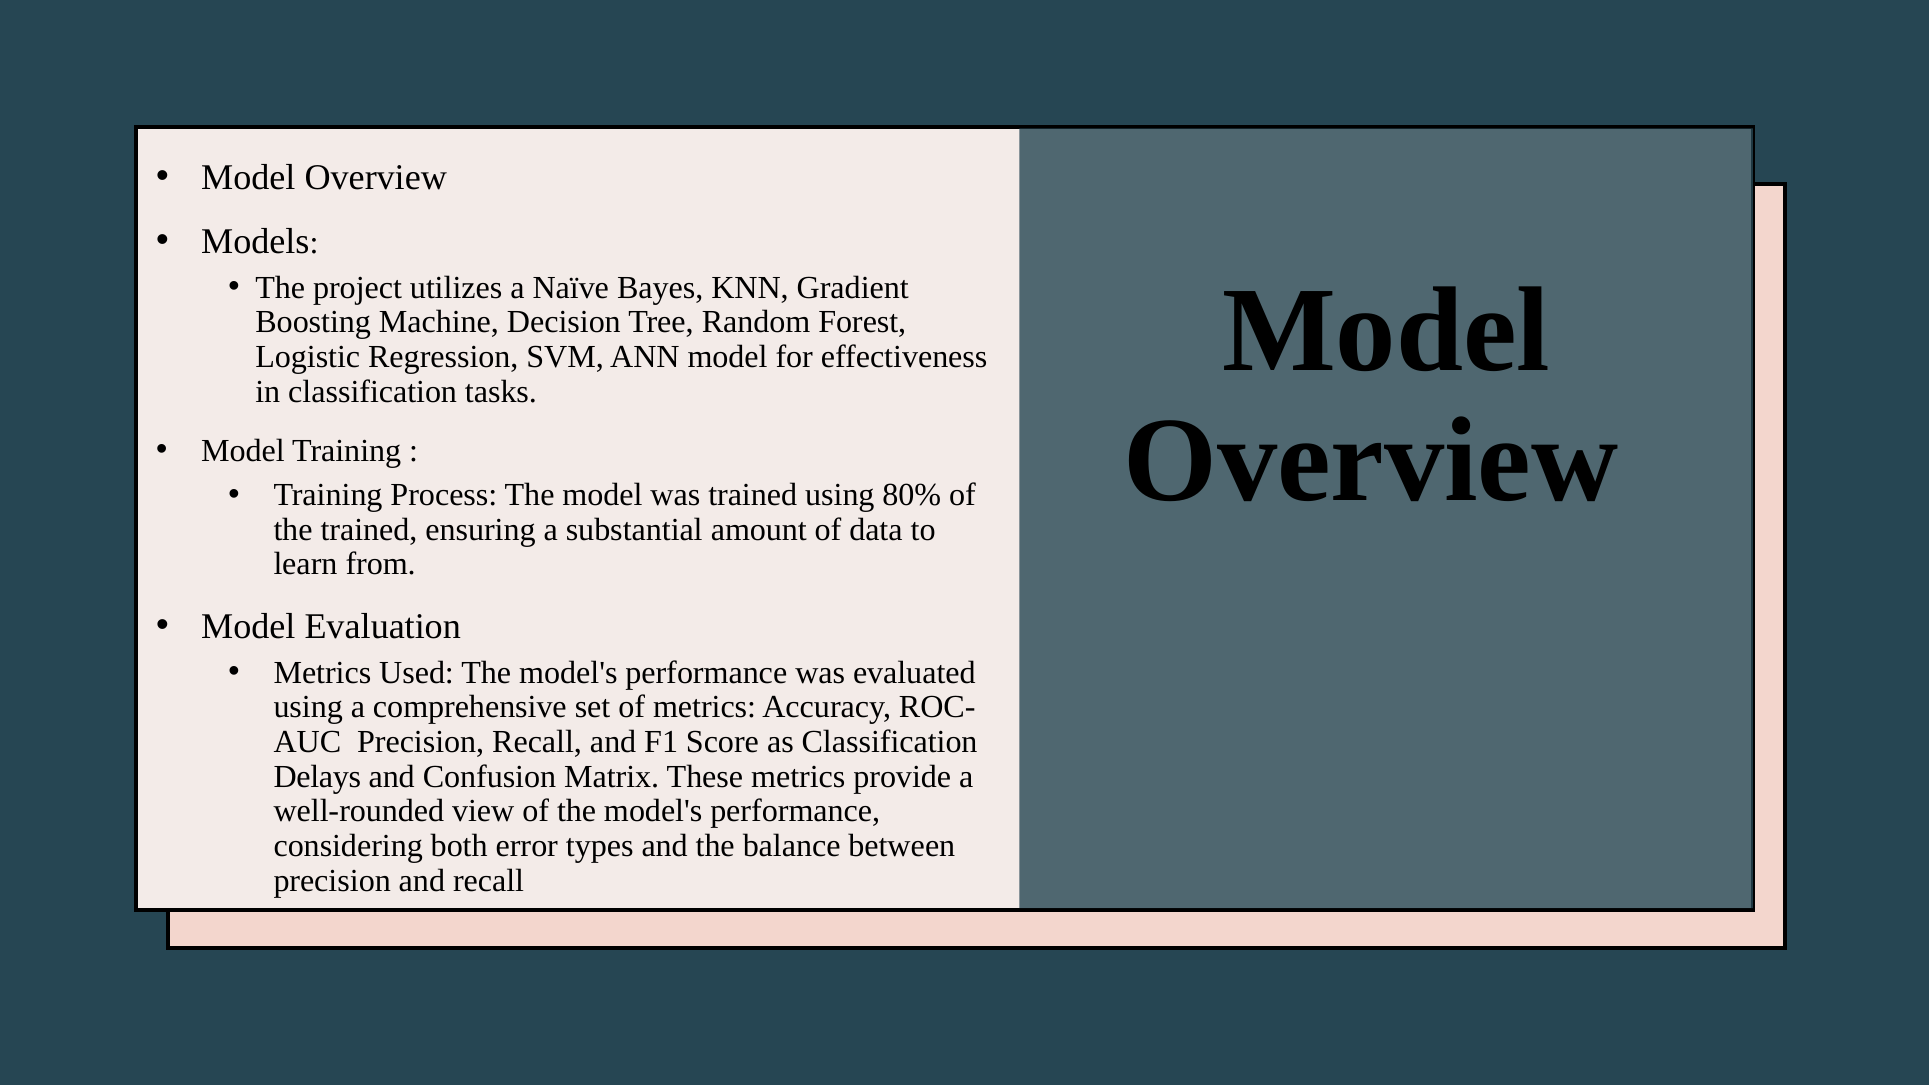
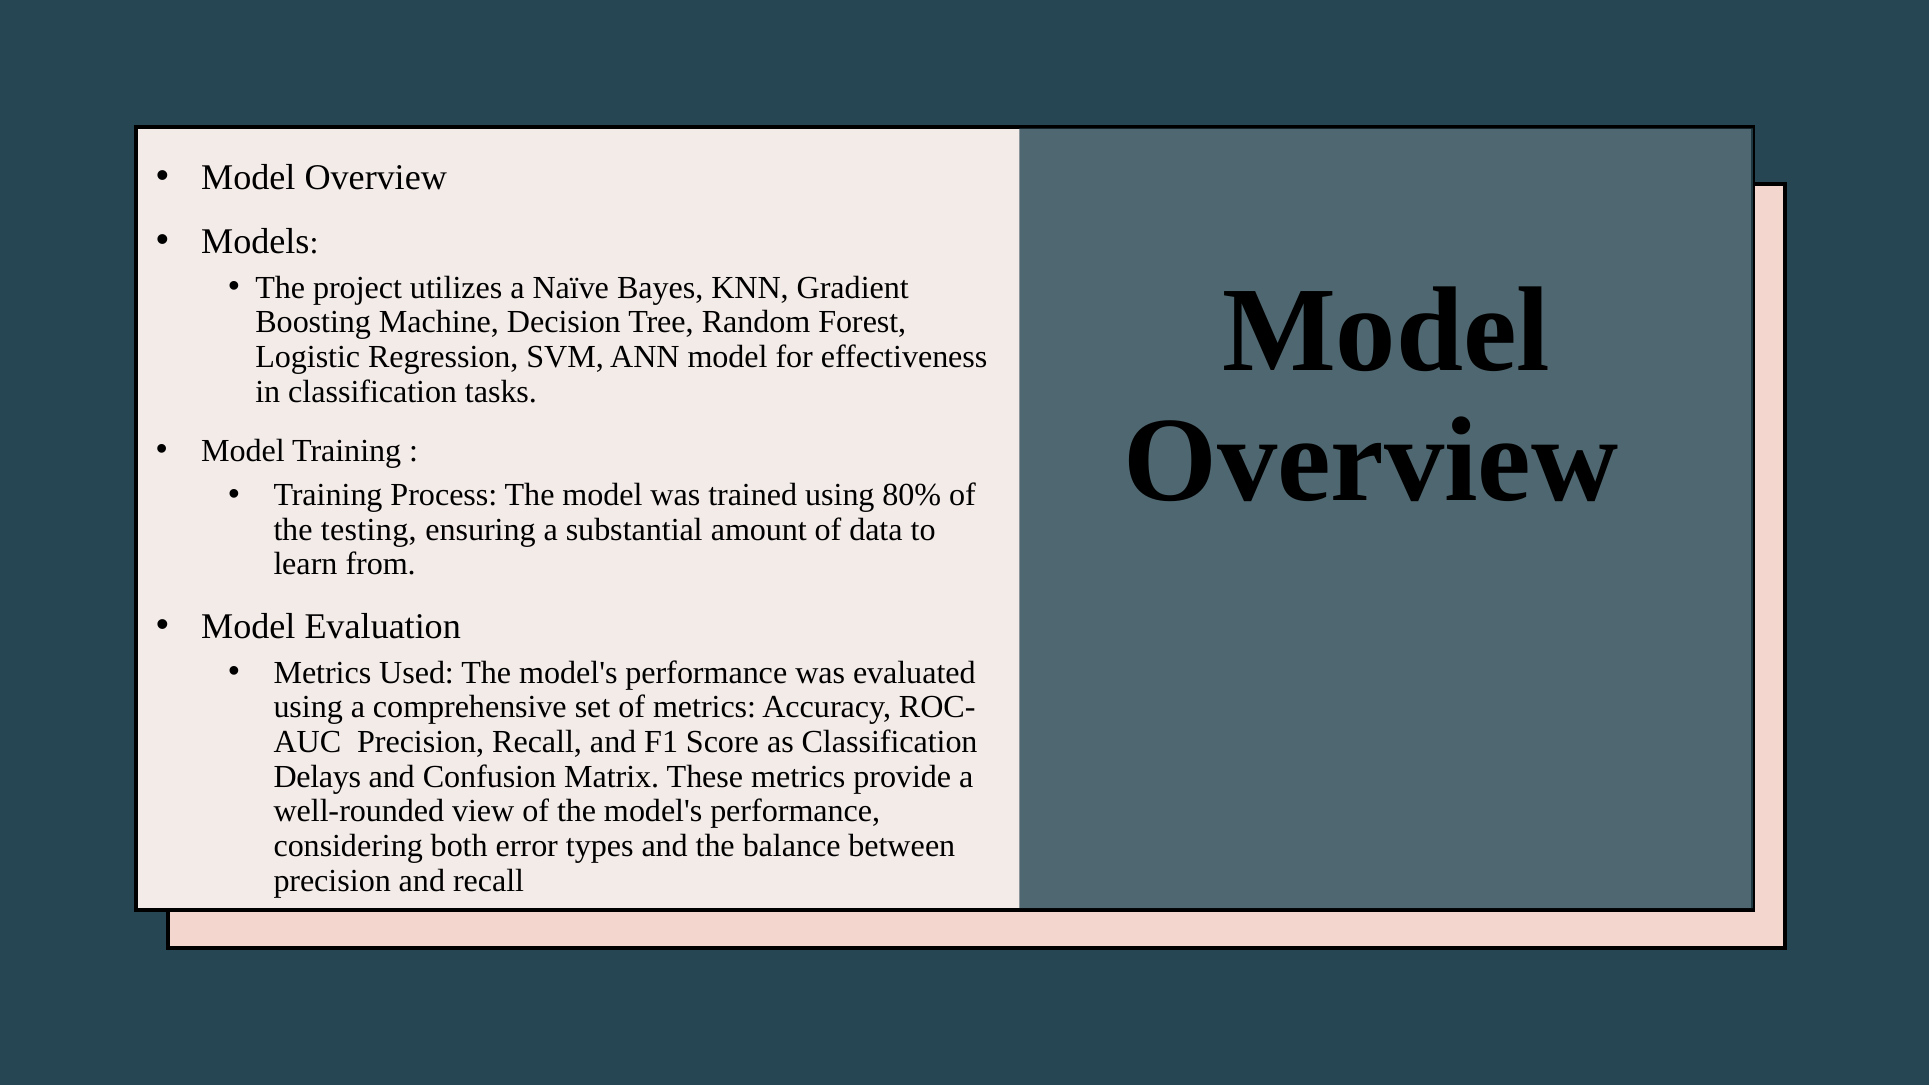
the trained: trained -> testing
